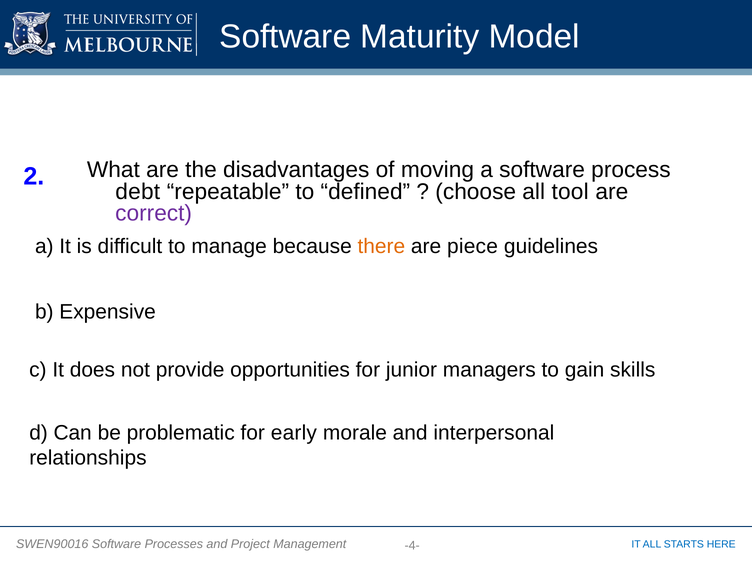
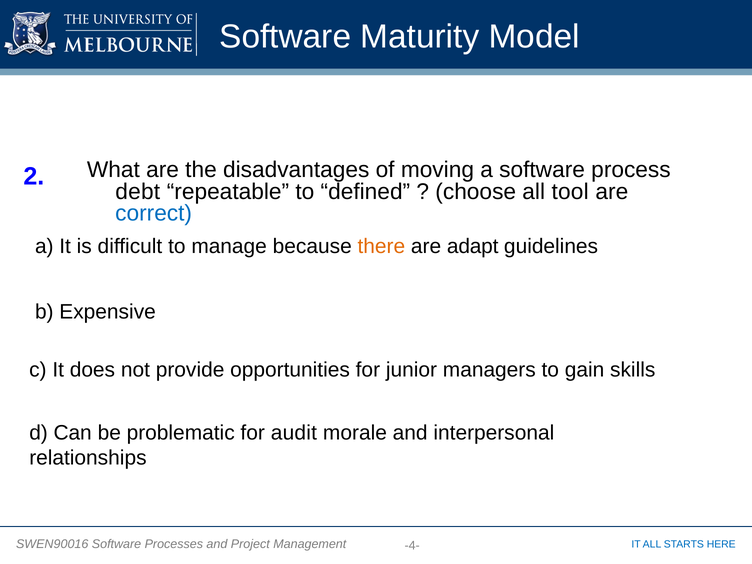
correct colour: purple -> blue
piece: piece -> adapt
early: early -> audit
